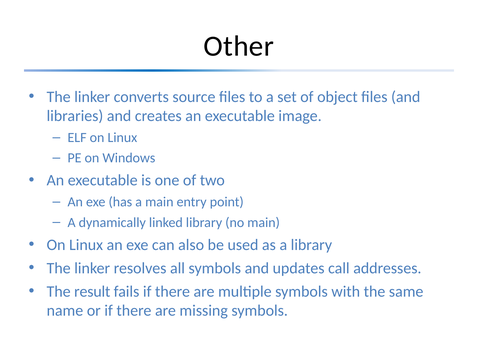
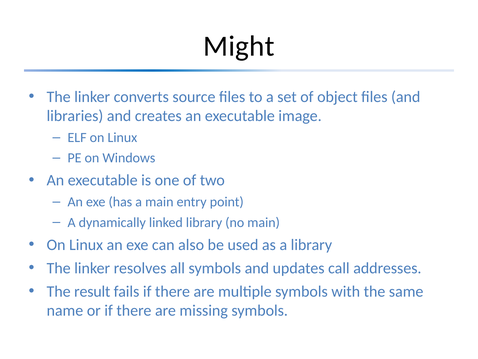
Other: Other -> Might
